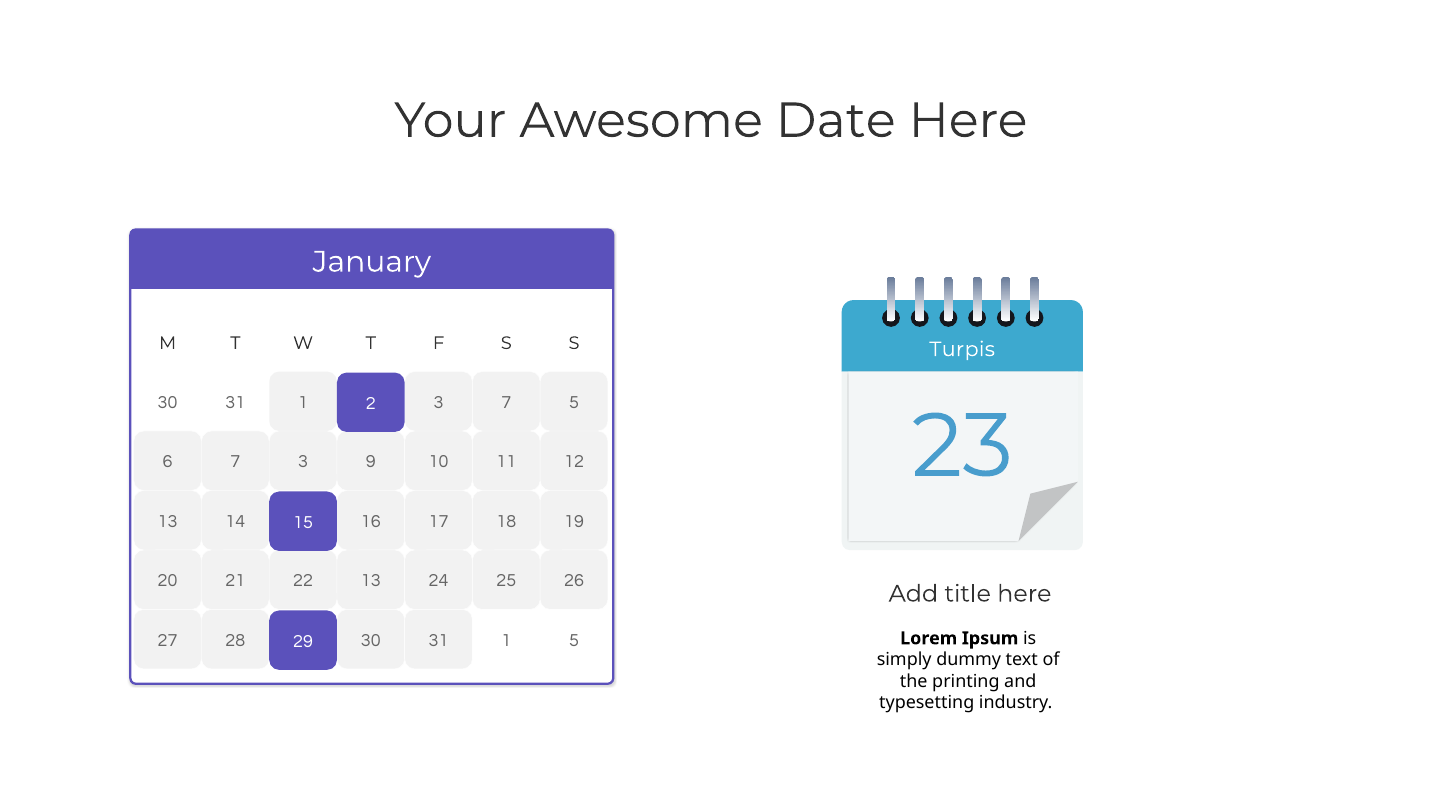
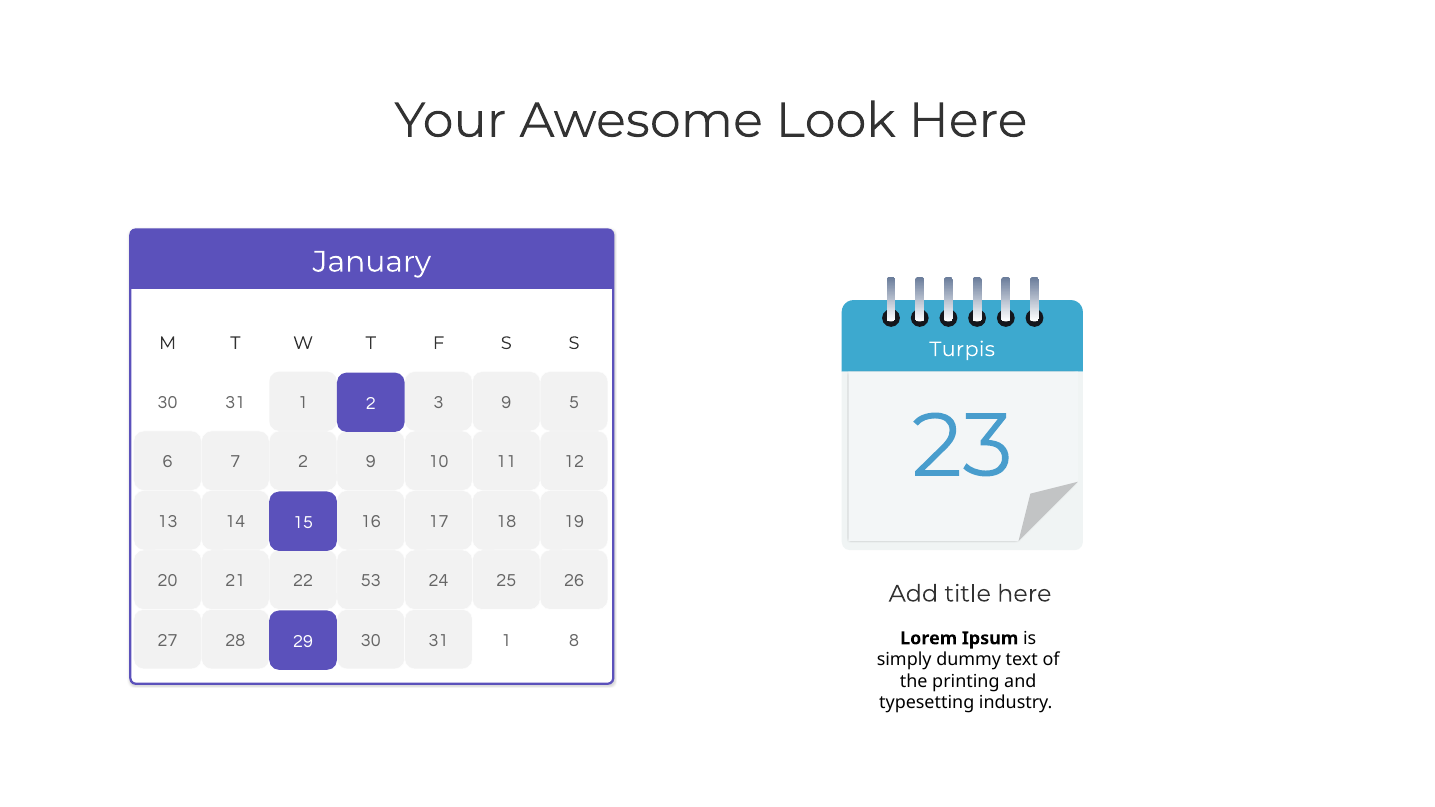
Date: Date -> Look
3 7: 7 -> 9
7 3: 3 -> 2
22 13: 13 -> 53
1 5: 5 -> 8
